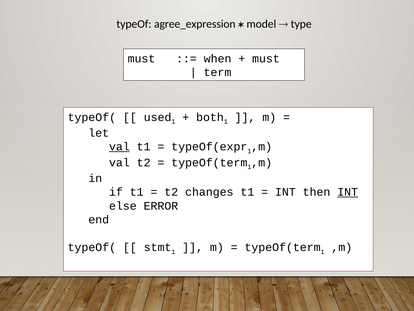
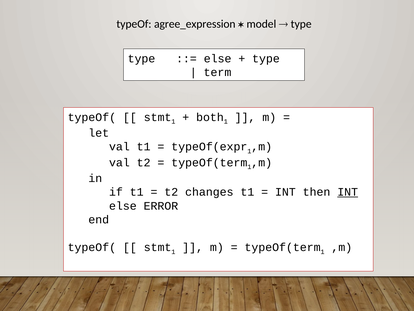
must at (141, 58): must -> type
when at (218, 58): when -> else
must at (266, 58): must -> type
used at (158, 117): used -> stmt
val at (119, 147) underline: present -> none
